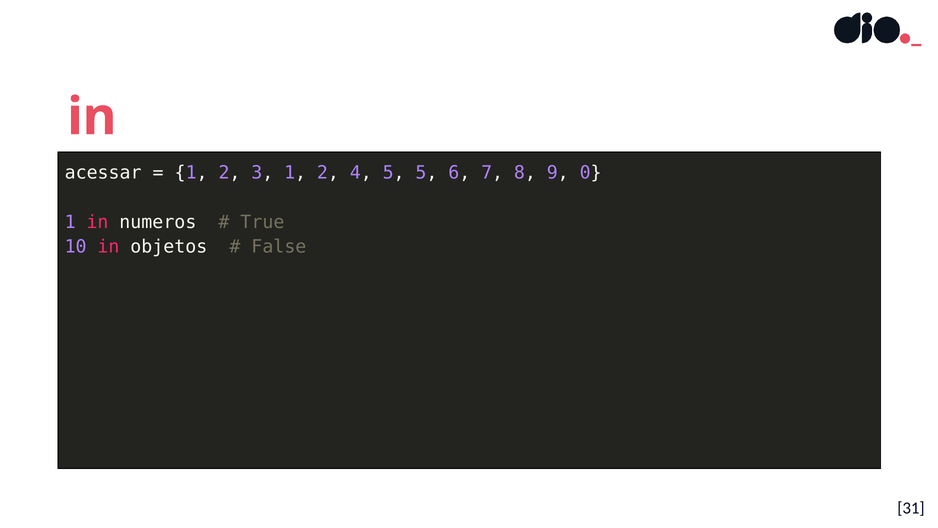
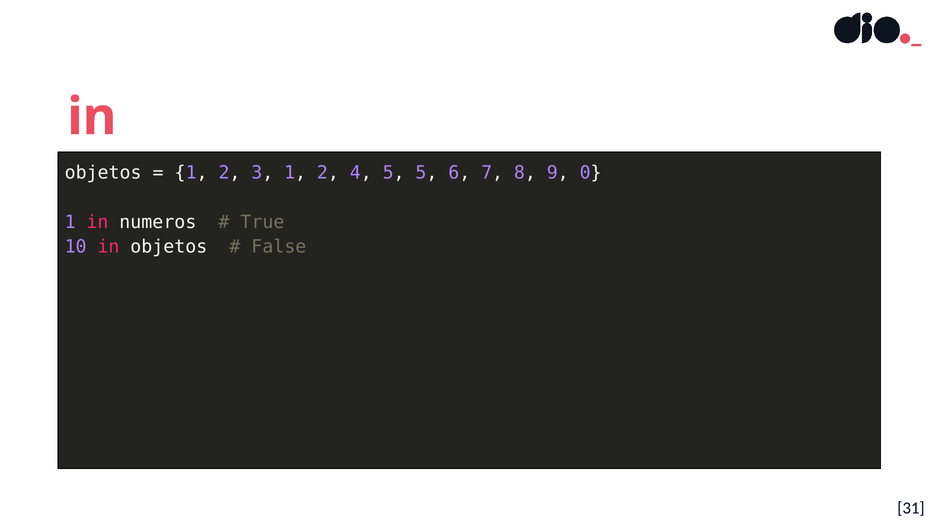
acessar at (103, 173): acessar -> objetos
